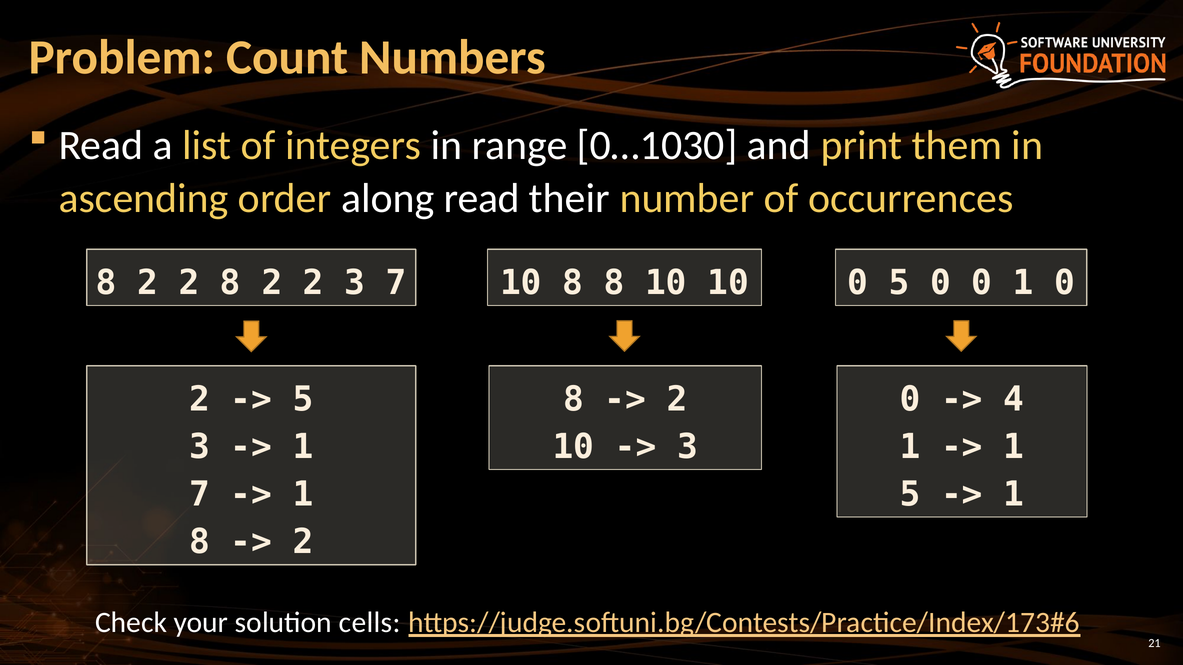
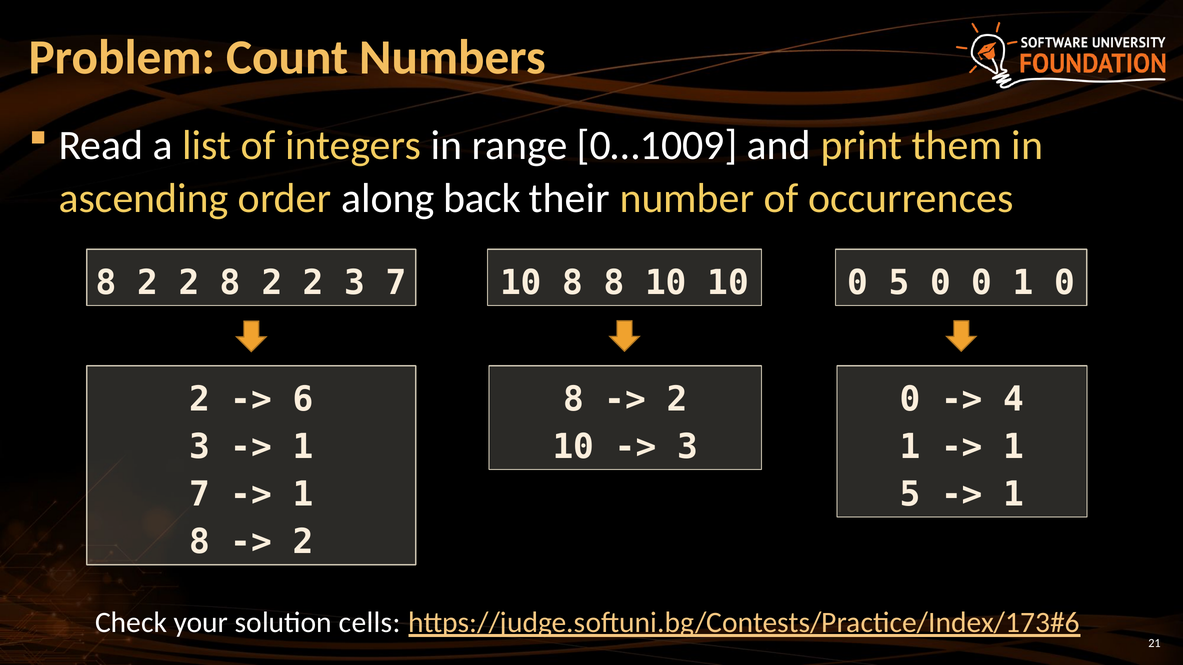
0…1030: 0…1030 -> 0…1009
along read: read -> back
5 at (303, 400): 5 -> 6
